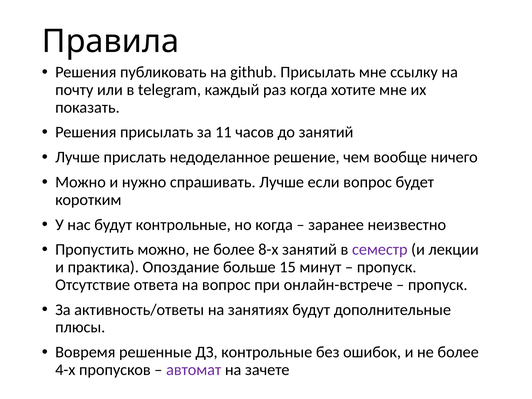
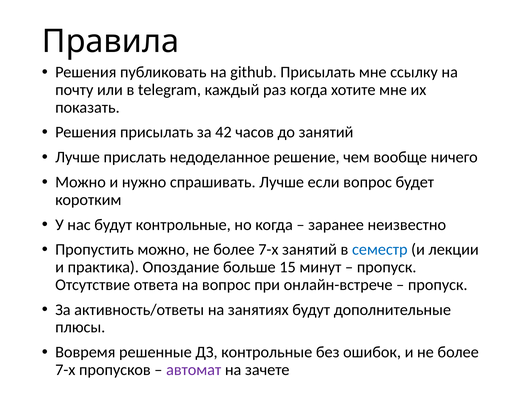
11: 11 -> 42
можно не более 8-х: 8-х -> 7-х
семестр colour: purple -> blue
4-х at (65, 370): 4-х -> 7-х
